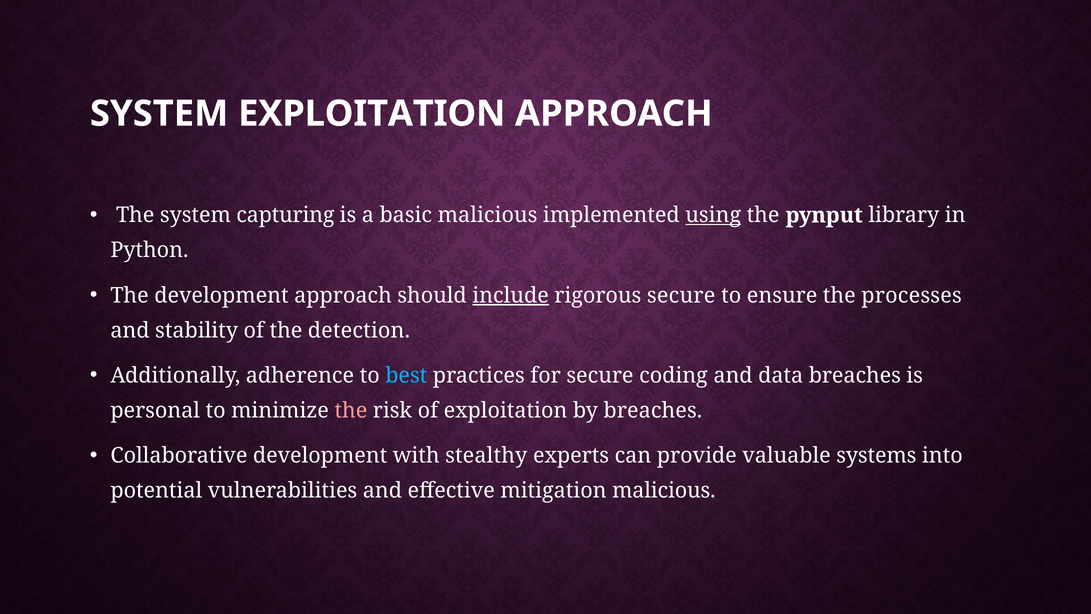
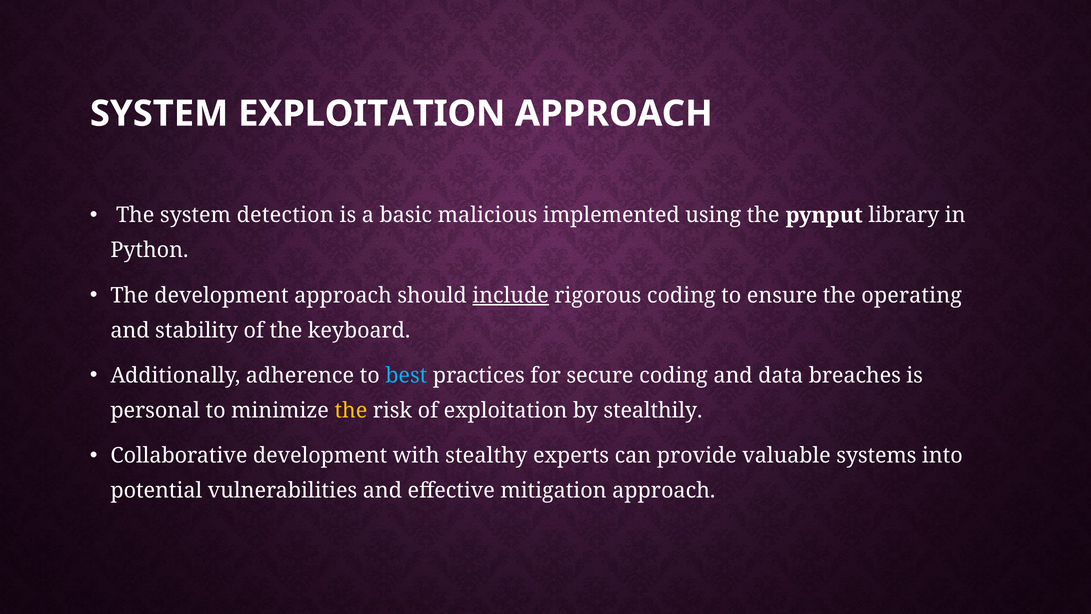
capturing: capturing -> detection
using underline: present -> none
rigorous secure: secure -> coding
processes: processes -> operating
detection: detection -> keyboard
the at (351, 410) colour: pink -> yellow
by breaches: breaches -> stealthily
mitigation malicious: malicious -> approach
